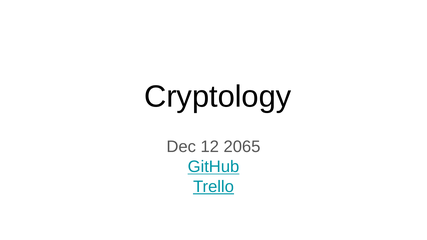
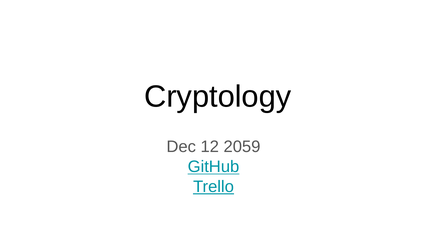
2065: 2065 -> 2059
